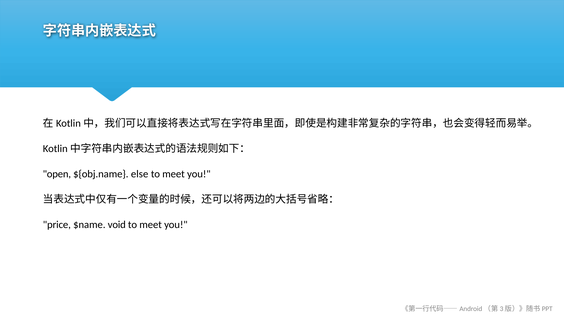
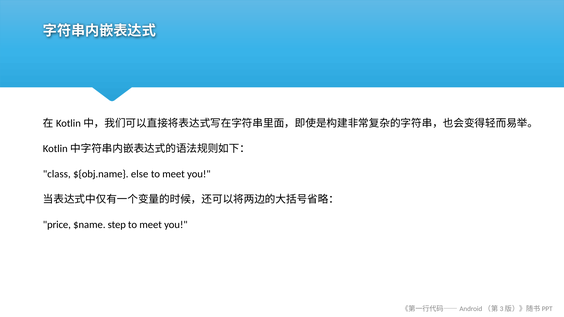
open: open -> class
void: void -> step
